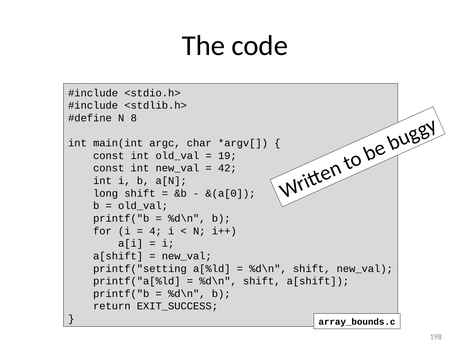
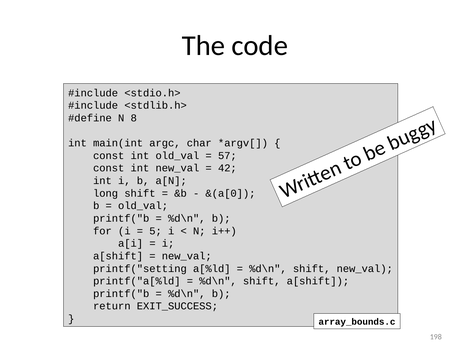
19: 19 -> 57
4: 4 -> 5
